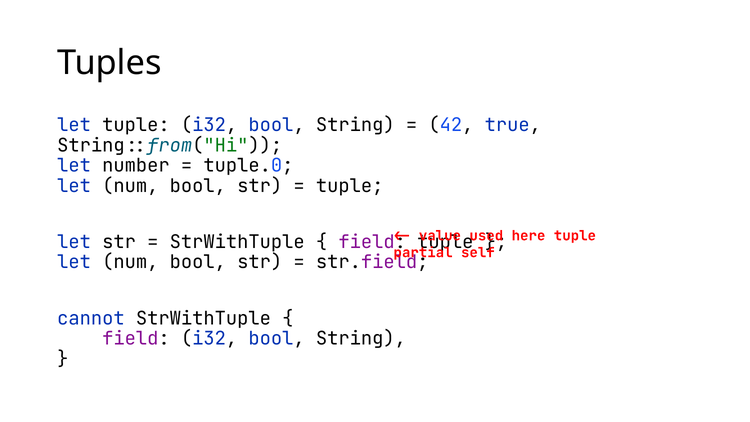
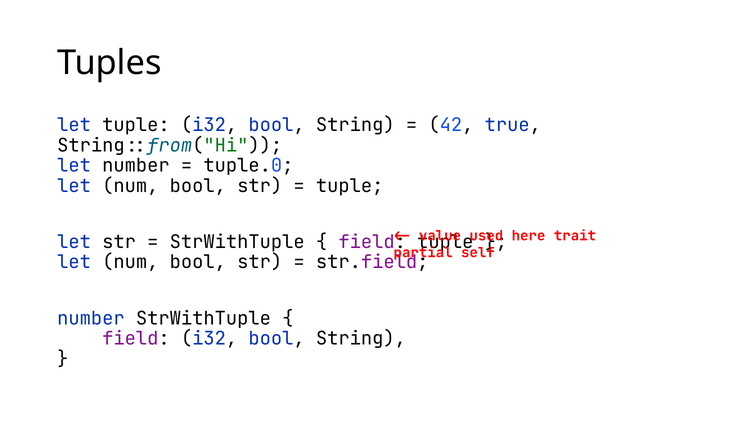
here tuple: tuple -> trait
cannot at (91, 318): cannot -> number
